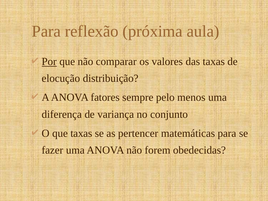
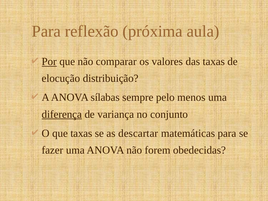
fatores: fatores -> sílabas
diferença underline: none -> present
pertencer: pertencer -> descartar
